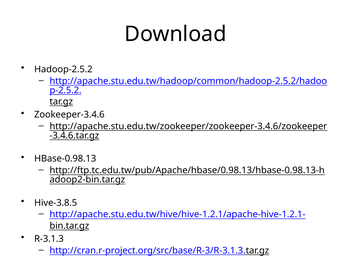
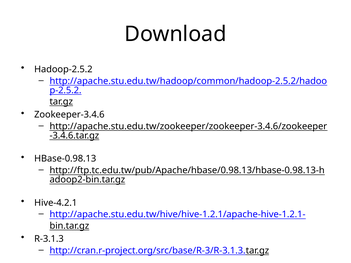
Hive-3.8.5: Hive-3.8.5 -> Hive-4.2.1
